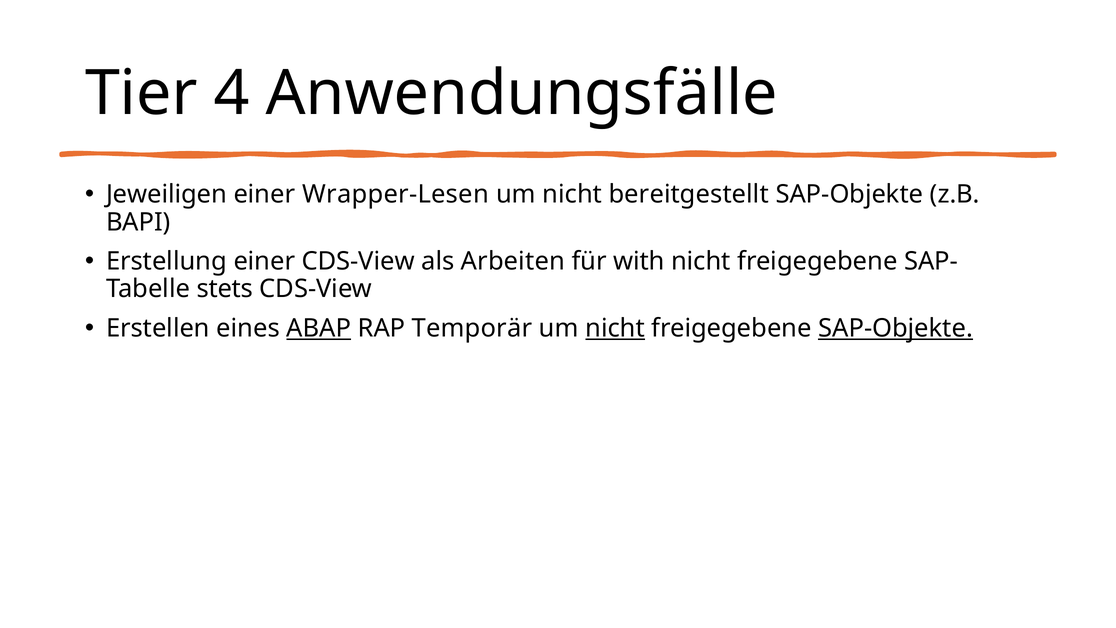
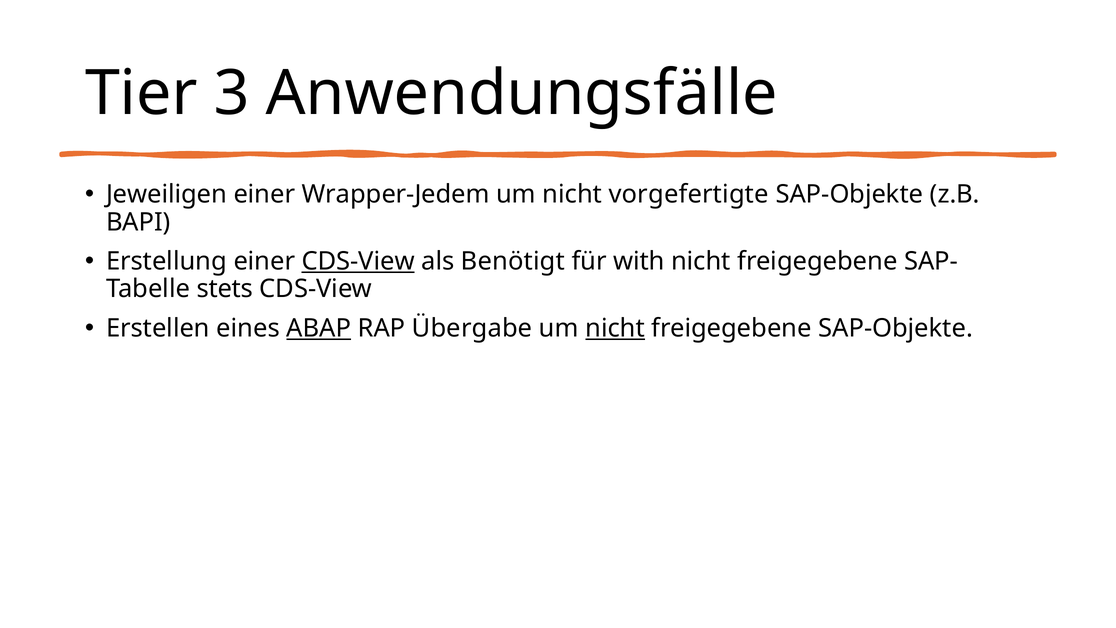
4: 4 -> 3
Wrapper-Lesen: Wrapper-Lesen -> Wrapper-Jedem
bereitgestellt: bereitgestellt -> vorgefertigte
CDS-View at (358, 261) underline: none -> present
Arbeiten: Arbeiten -> Benötigt
Temporär: Temporär -> Übergabe
SAP-Objekte at (896, 328) underline: present -> none
